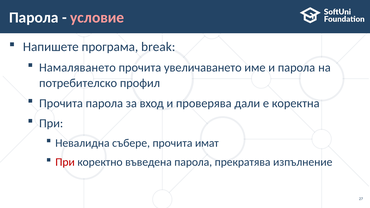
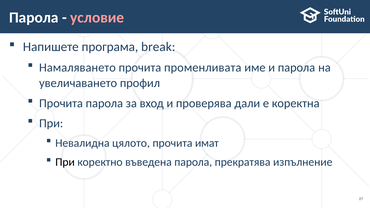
увеличаването: увеличаването -> променливата
потребителско: потребителско -> увеличаването
събере: събере -> цялото
При at (65, 162) colour: red -> black
